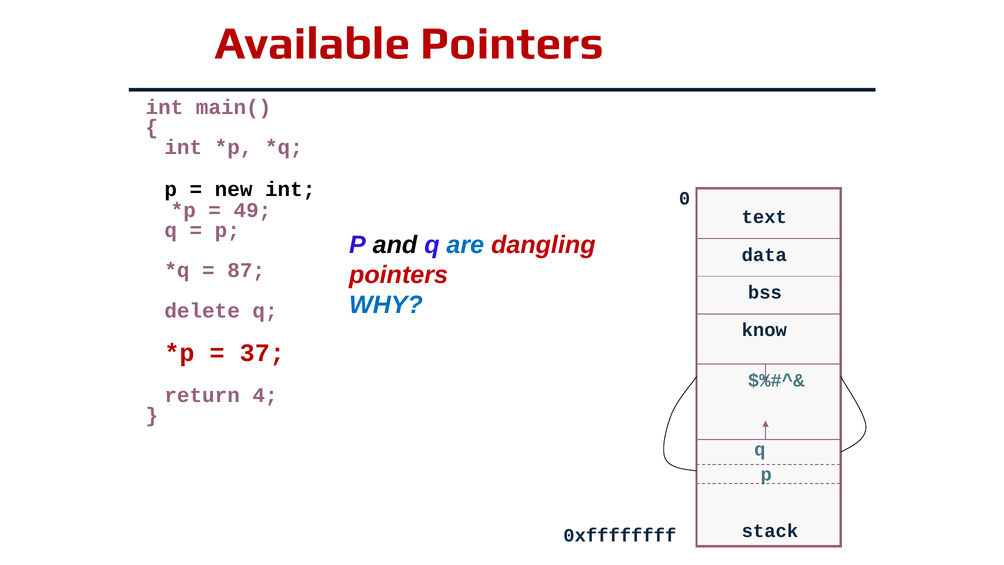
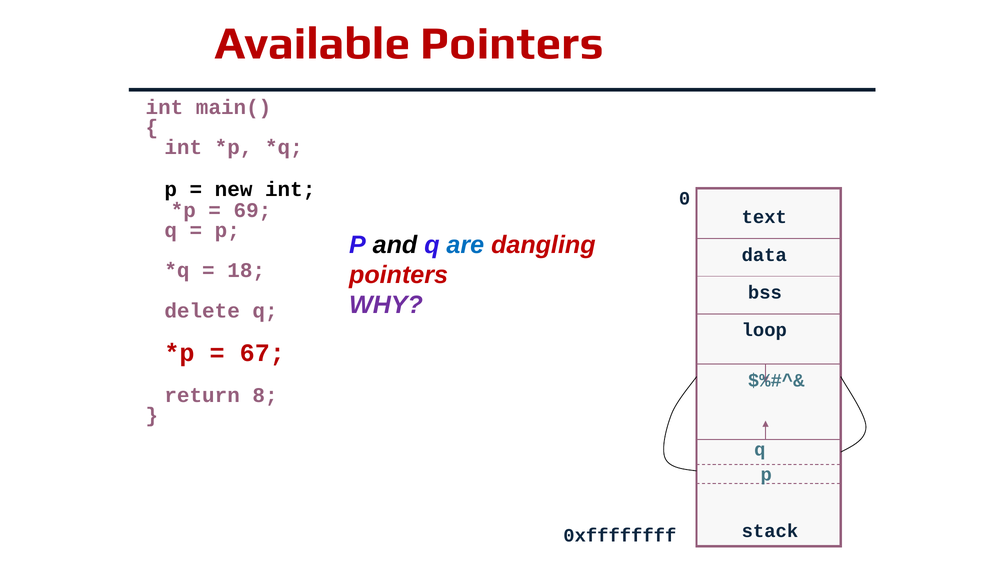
49: 49 -> 69
87: 87 -> 18
WHY colour: blue -> purple
know: know -> loop
37: 37 -> 67
4: 4 -> 8
